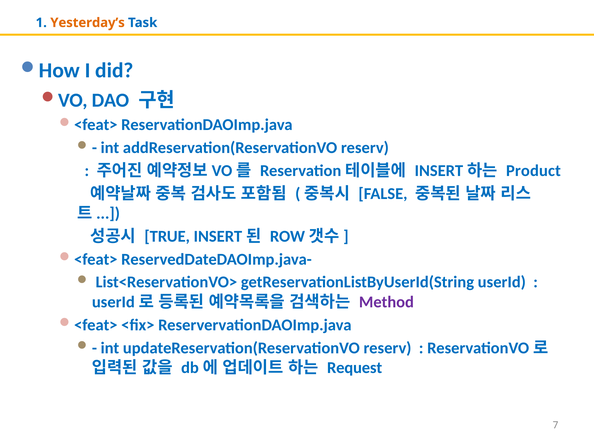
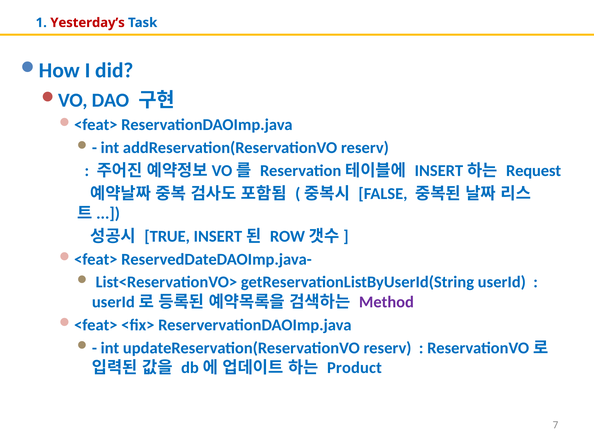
Yesterday’s colour: orange -> red
Product: Product -> Request
Request: Request -> Product
